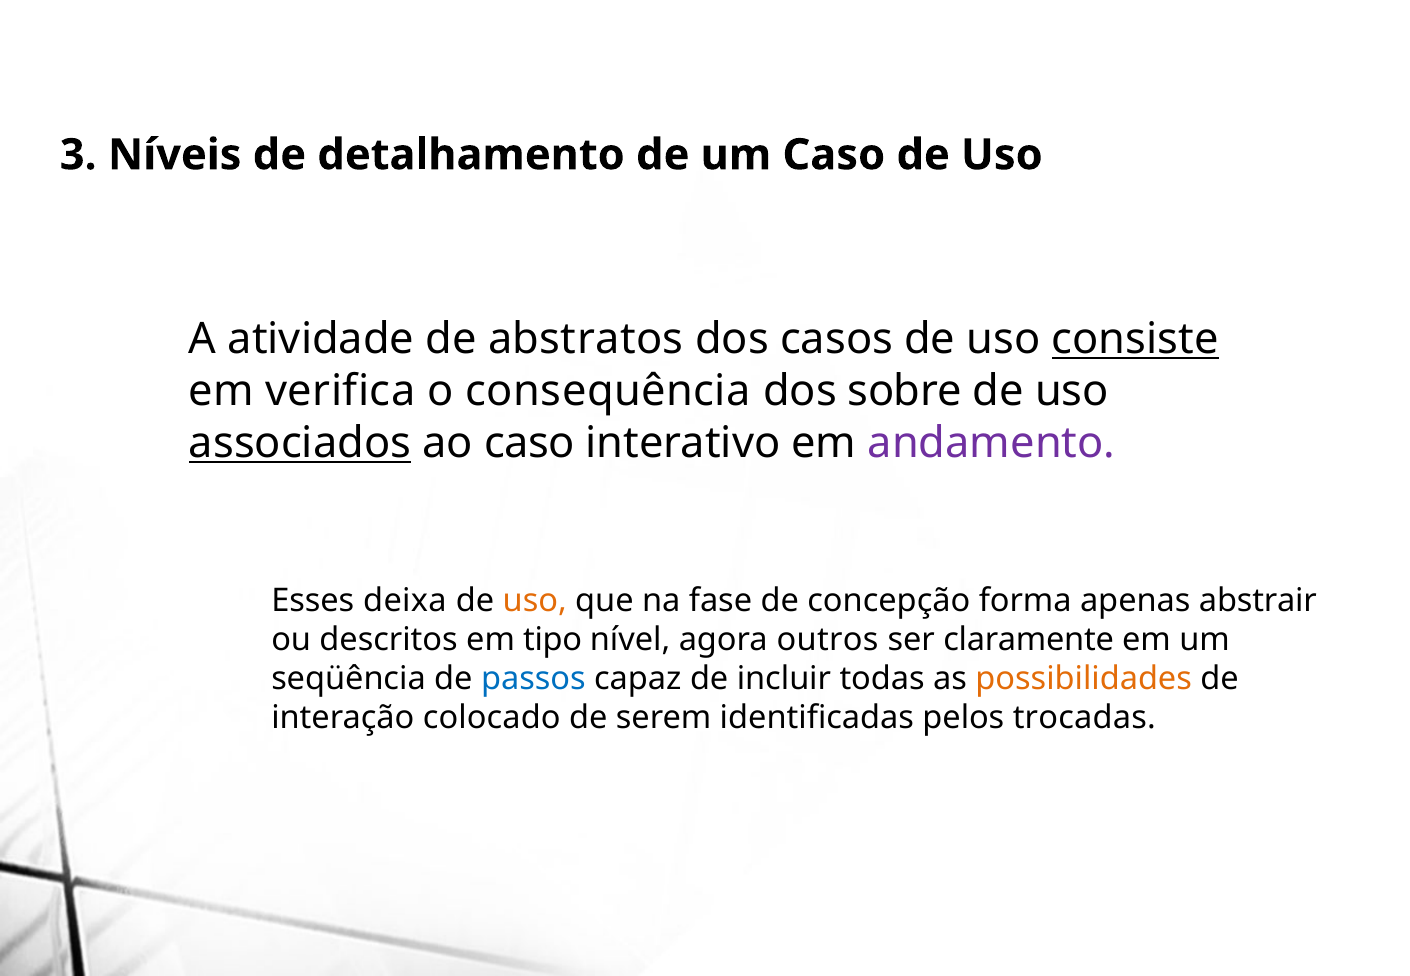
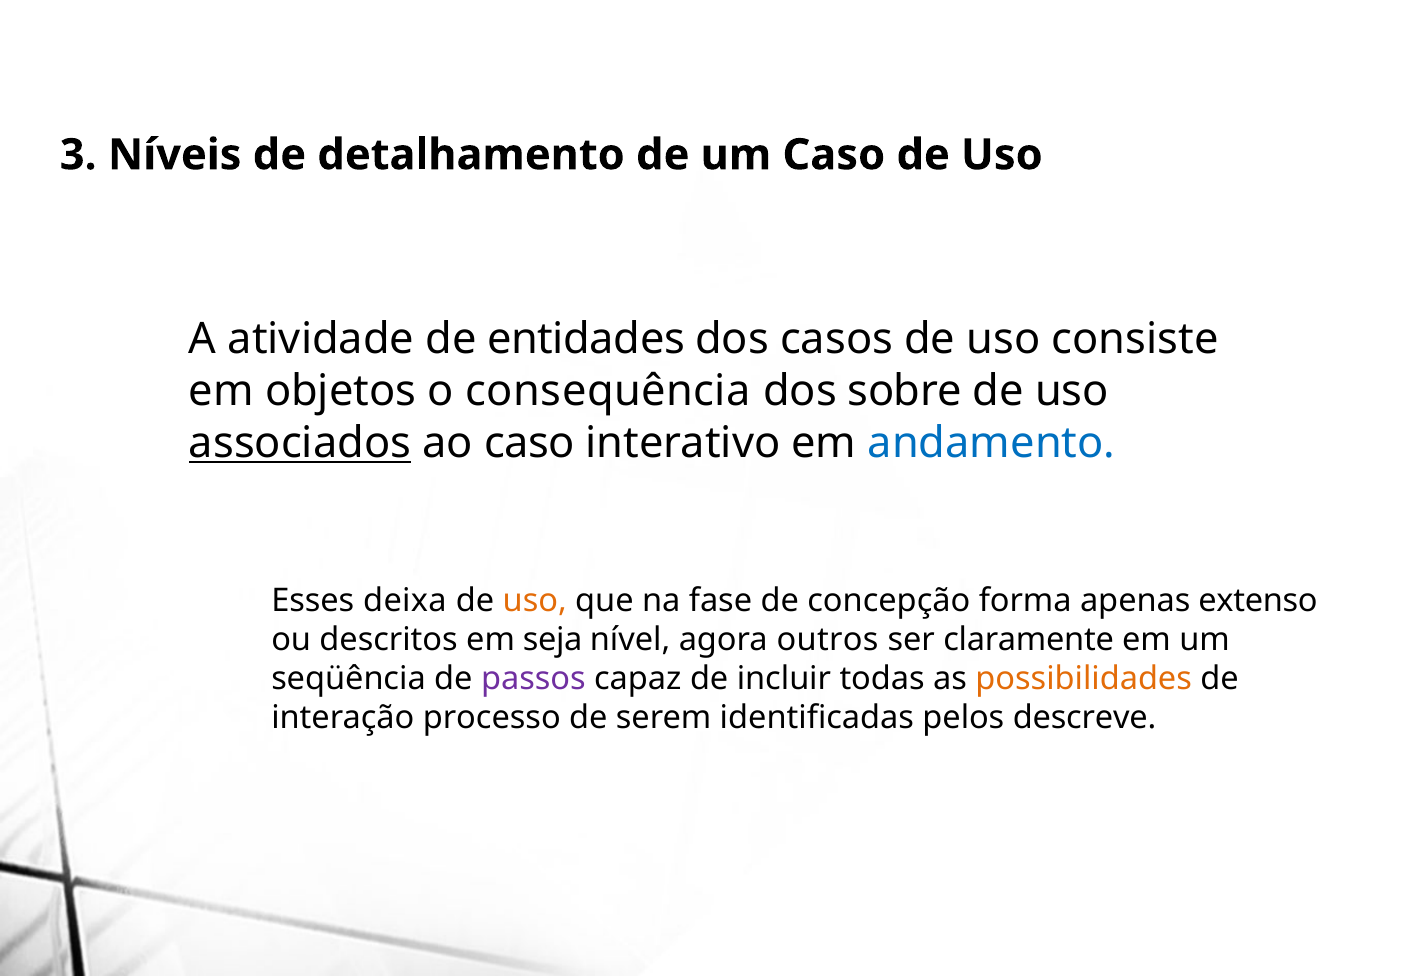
abstratos: abstratos -> entidades
consiste underline: present -> none
verifica: verifica -> objetos
andamento colour: purple -> blue
abstrair: abstrair -> extenso
tipo: tipo -> seja
passos colour: blue -> purple
colocado: colocado -> processo
trocadas: trocadas -> descreve
